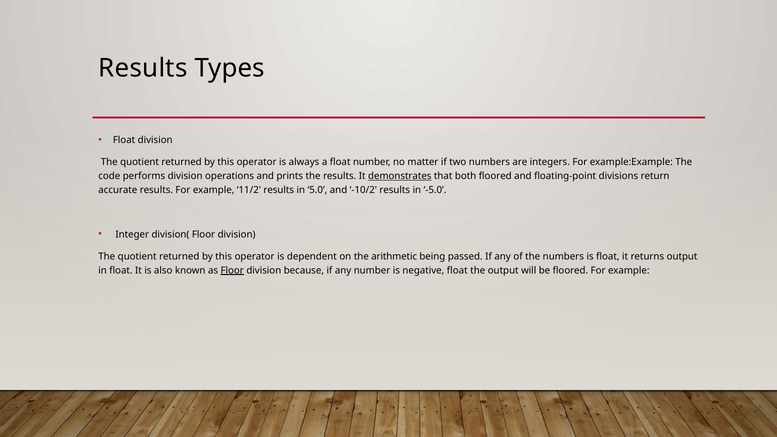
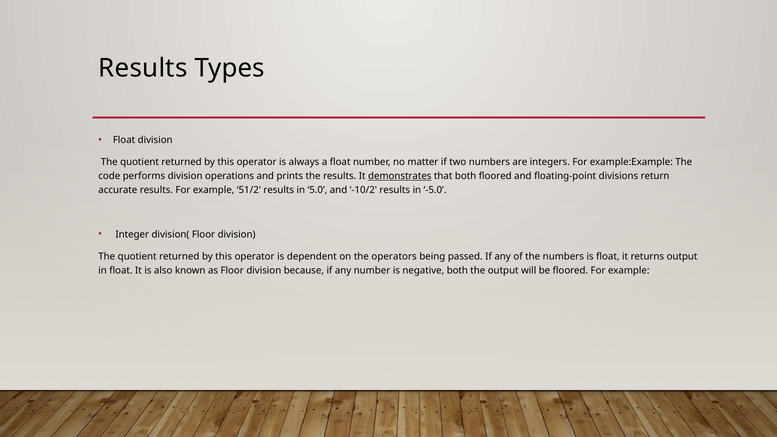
11/2: 11/2 -> 51/2
arithmetic: arithmetic -> operators
Floor at (232, 270) underline: present -> none
negative float: float -> both
